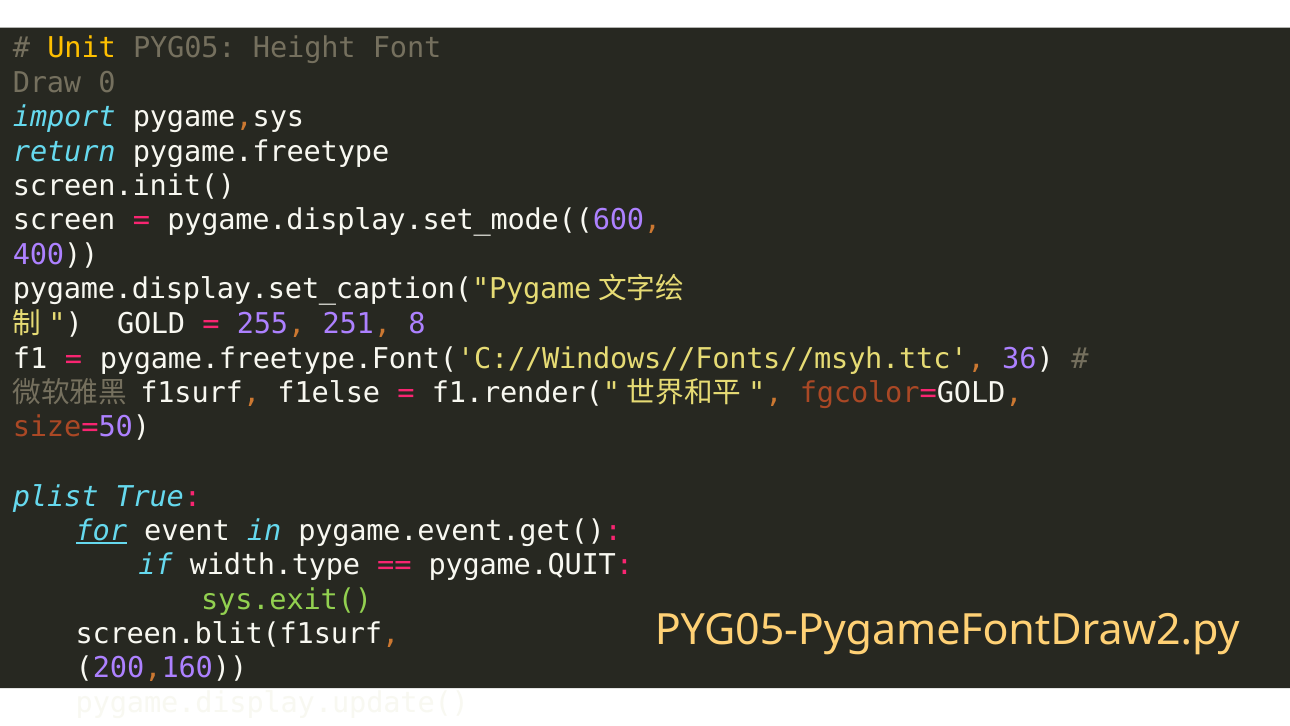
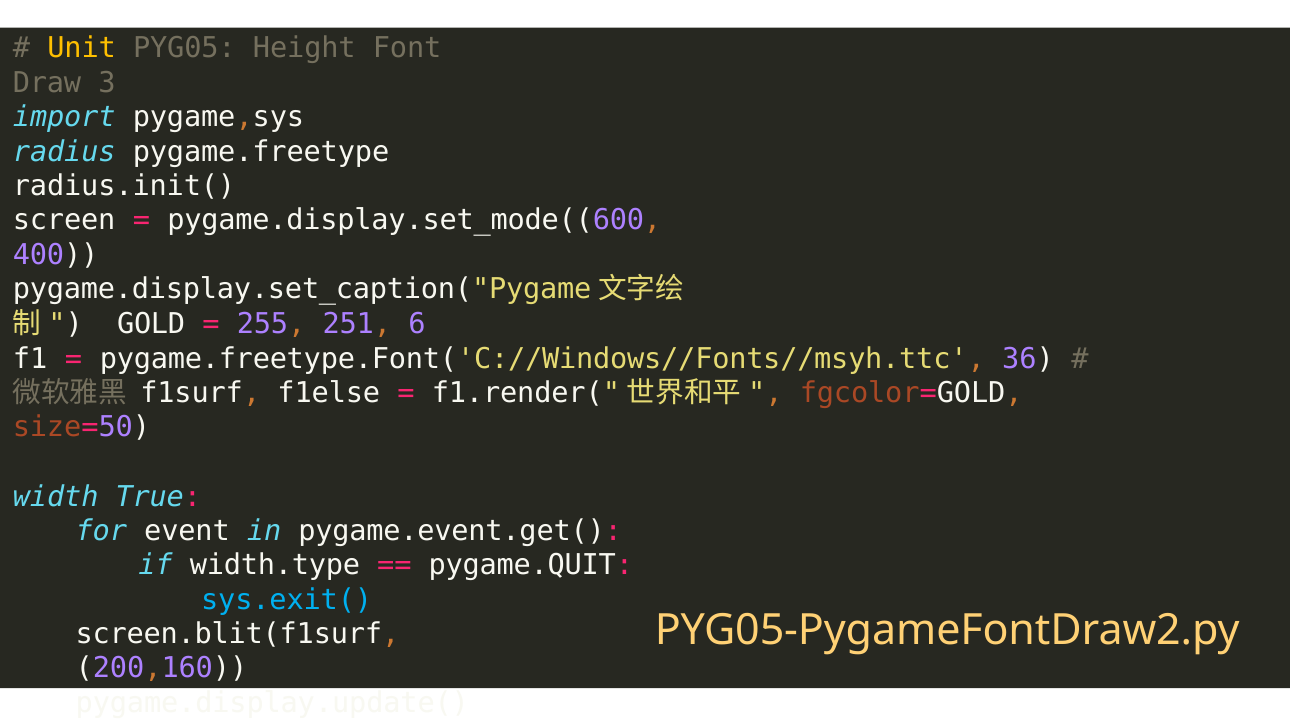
0: 0 -> 3
return: return -> radius
screen.init(: screen.init( -> radius.init(
8: 8 -> 6
plist: plist -> width
for underline: present -> none
sys.exit( colour: light green -> light blue
